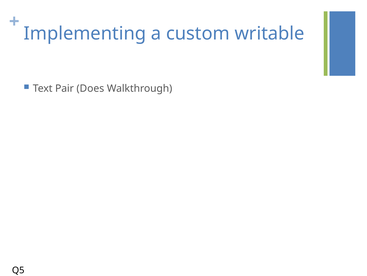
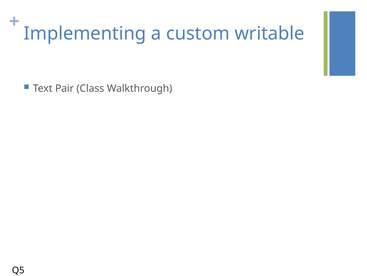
Does: Does -> Class
